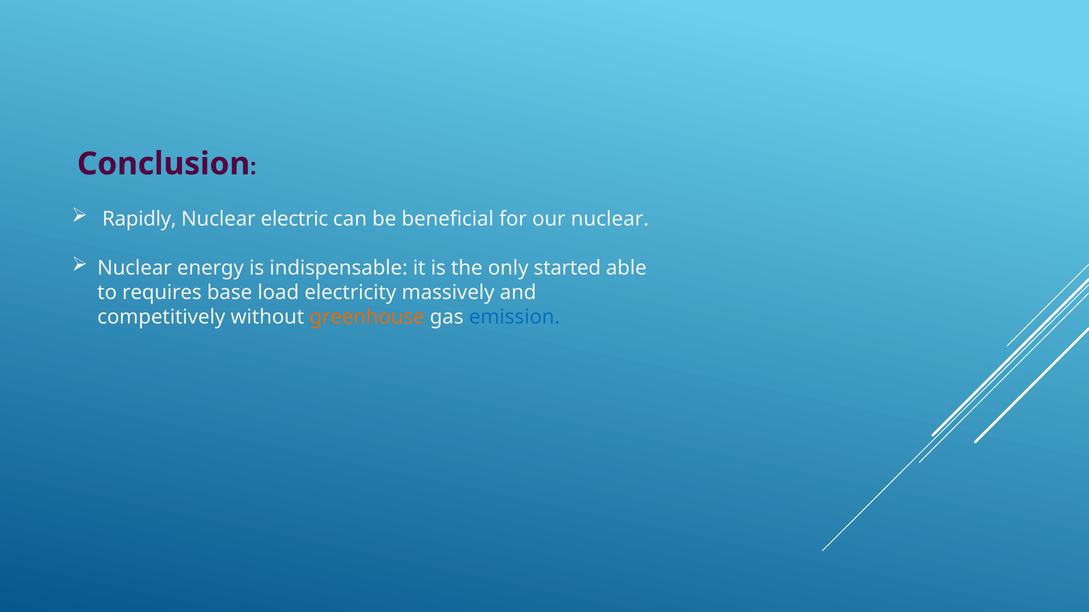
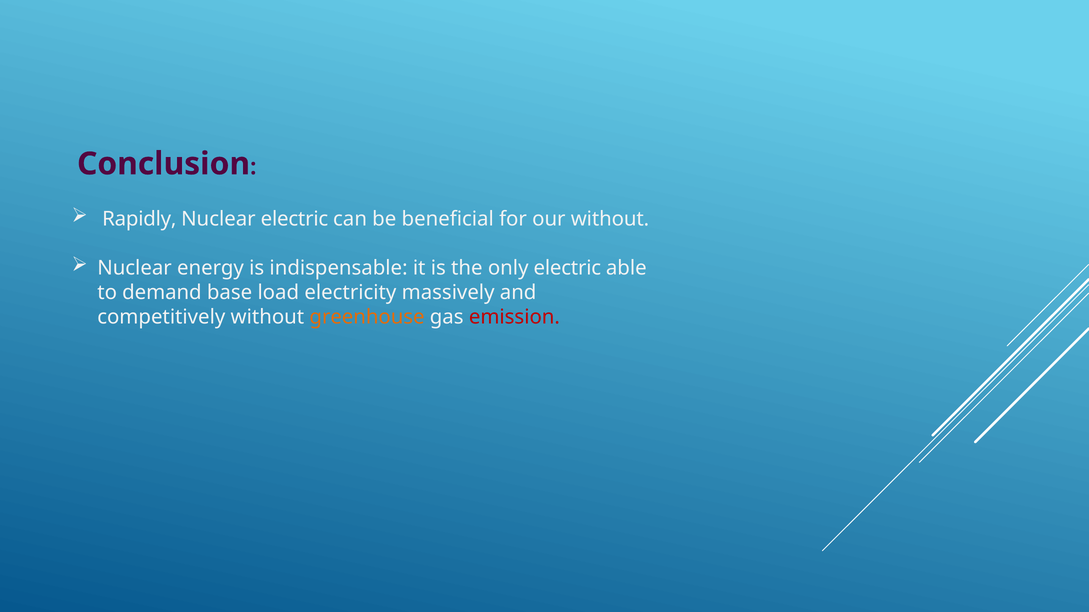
our nuclear: nuclear -> without
only started: started -> electric
requires: requires -> demand
emission colour: blue -> red
